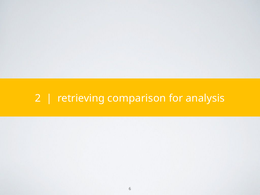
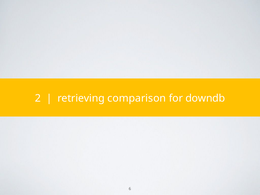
analysis: analysis -> downdb
